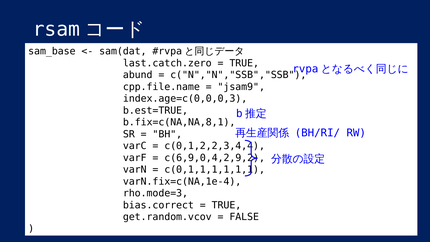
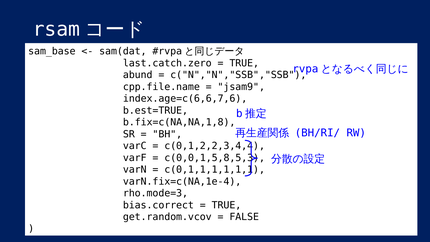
index.age=c(0,0,0,3: index.age=c(0,0,0,3 -> index.age=c(6,6,7,6
b.fix=c(NA,NA,8,1: b.fix=c(NA,NA,8,1 -> b.fix=c(NA,NA,1,8
c(6,9,0,4,2,9,2: c(6,9,0,4,2,9,2 -> c(0,0,1,5,8,5,3
